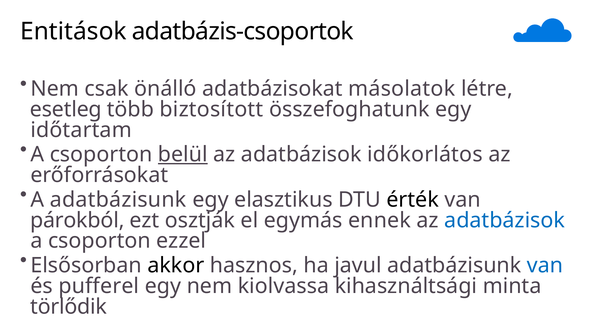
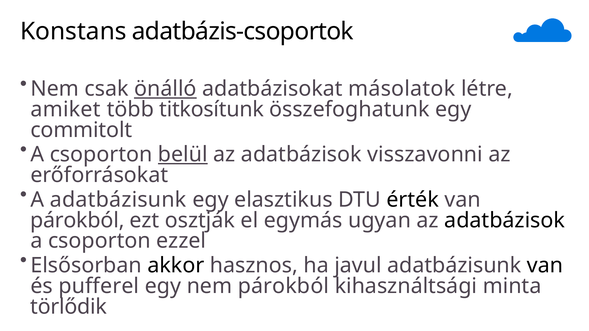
Entitások: Entitások -> Konstans
önálló underline: none -> present
esetleg: esetleg -> amiket
biztosított: biztosított -> titkosítunk
időtartam: időtartam -> commitolt
időkorlátos: időkorlátos -> visszavonni
ennek: ennek -> ugyan
adatbázisok at (505, 221) colour: blue -> black
van at (545, 266) colour: blue -> black
nem kiolvassa: kiolvassa -> párokból
